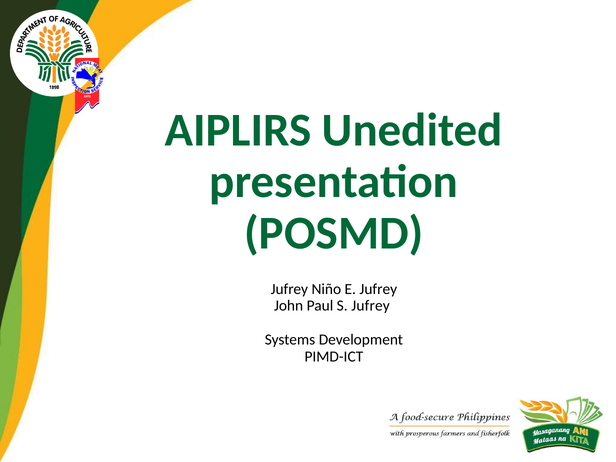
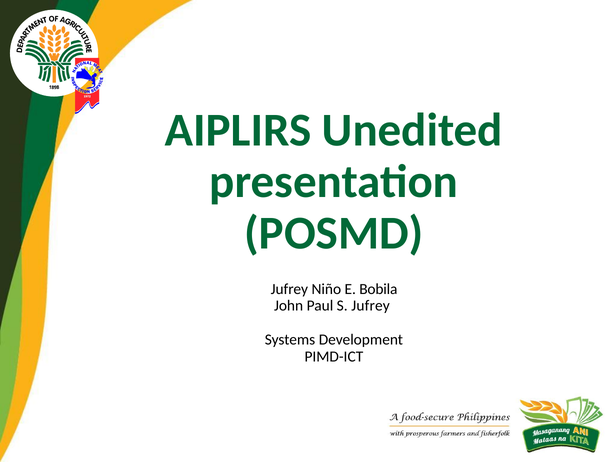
E Jufrey: Jufrey -> Bobila
